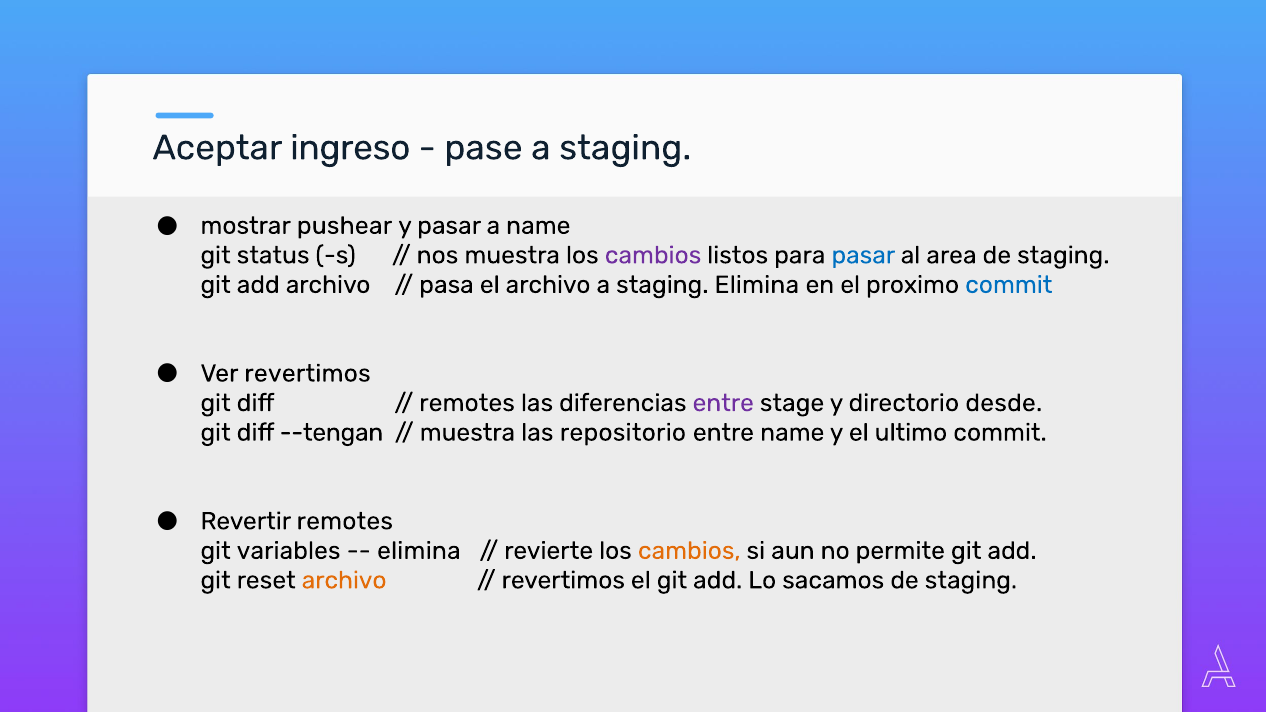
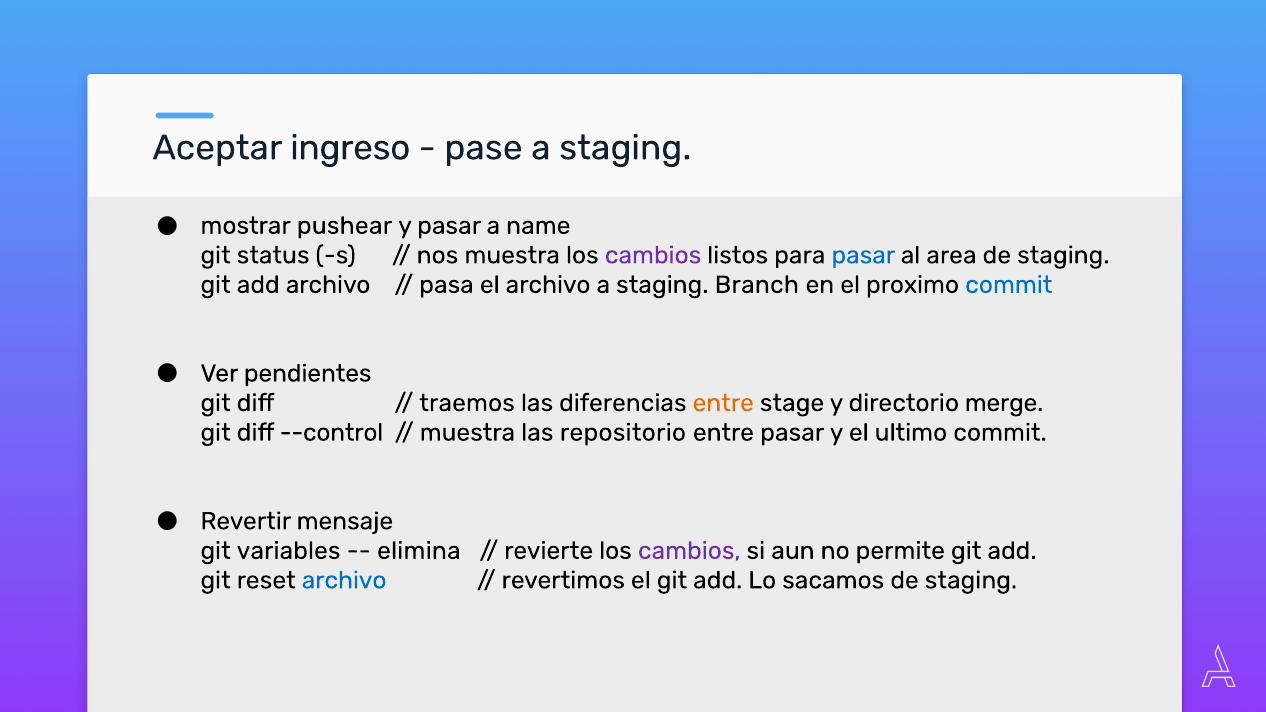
staging Elimina: Elimina -> Branch
Ver revertimos: revertimos -> pendientes
remotes at (467, 403): remotes -> traemos
entre at (723, 403) colour: purple -> orange
desde: desde -> merge
--tengan: --tengan -> --control
entre name: name -> pasar
Revertir remotes: remotes -> mensaje
cambios at (689, 551) colour: orange -> purple
archivo at (344, 580) colour: orange -> blue
